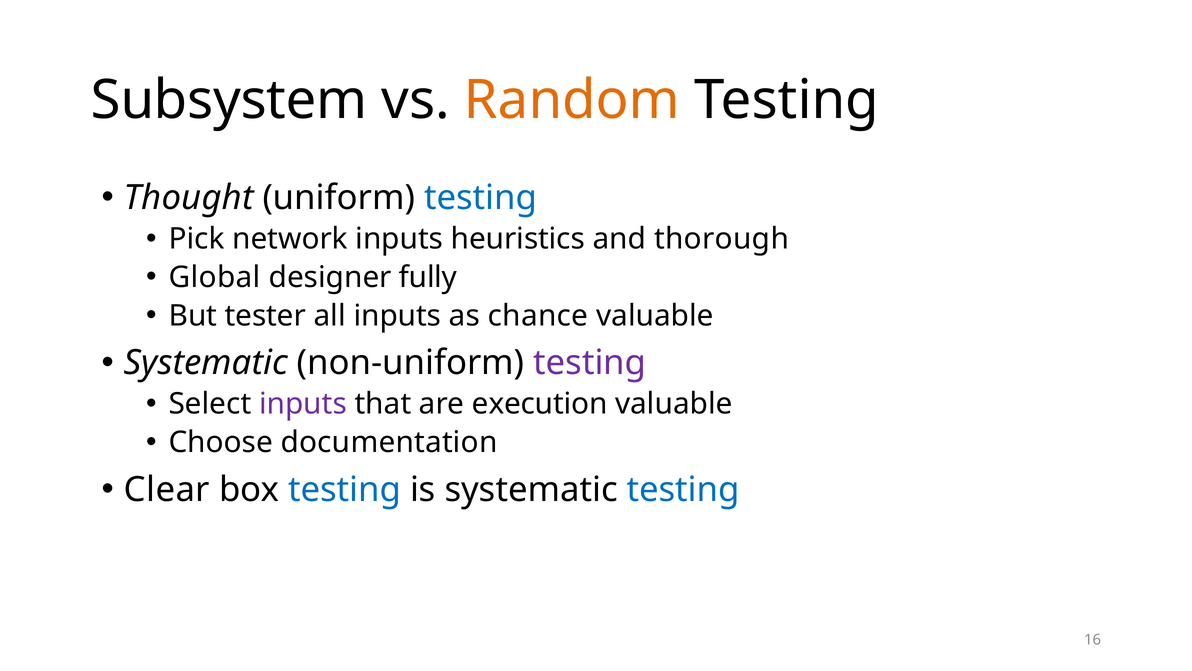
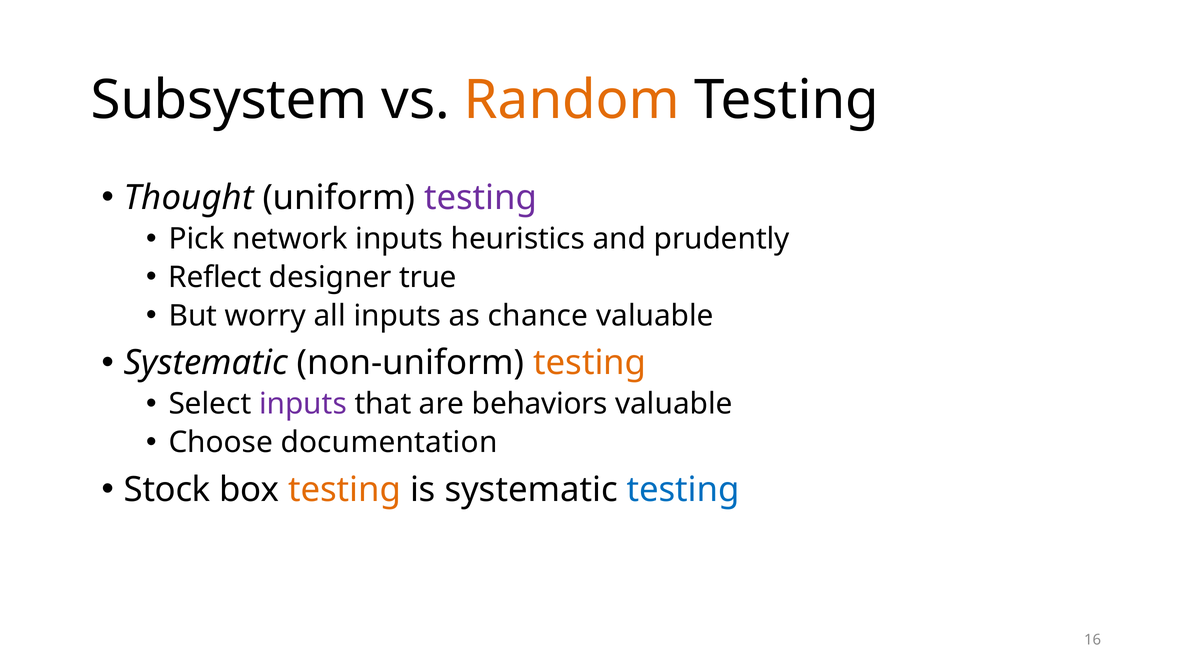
testing at (481, 198) colour: blue -> purple
thorough: thorough -> prudently
Global: Global -> Reflect
fully: fully -> true
tester: tester -> worry
testing at (590, 363) colour: purple -> orange
execution: execution -> behaviors
Clear: Clear -> Stock
testing at (345, 489) colour: blue -> orange
